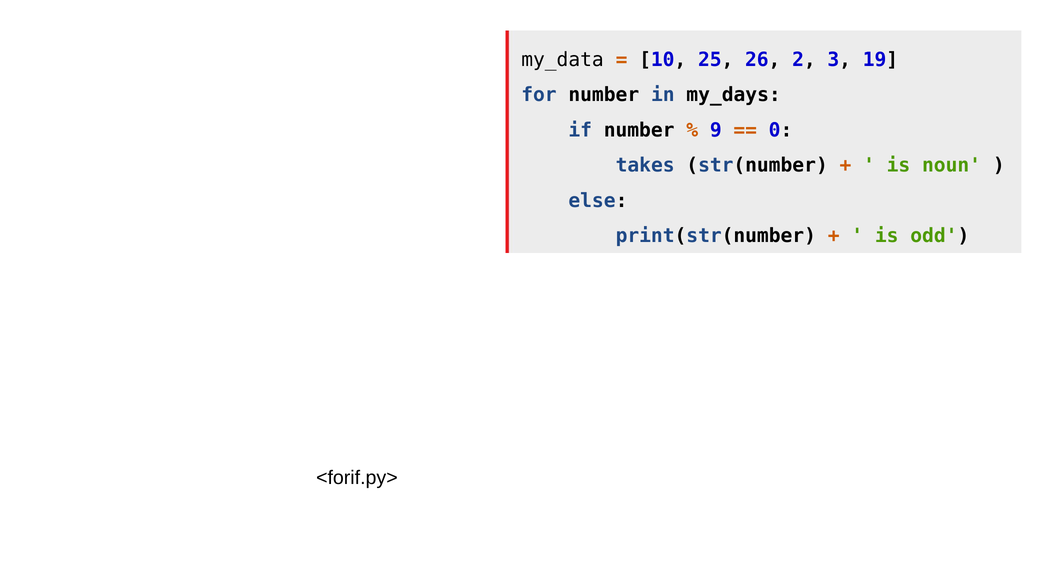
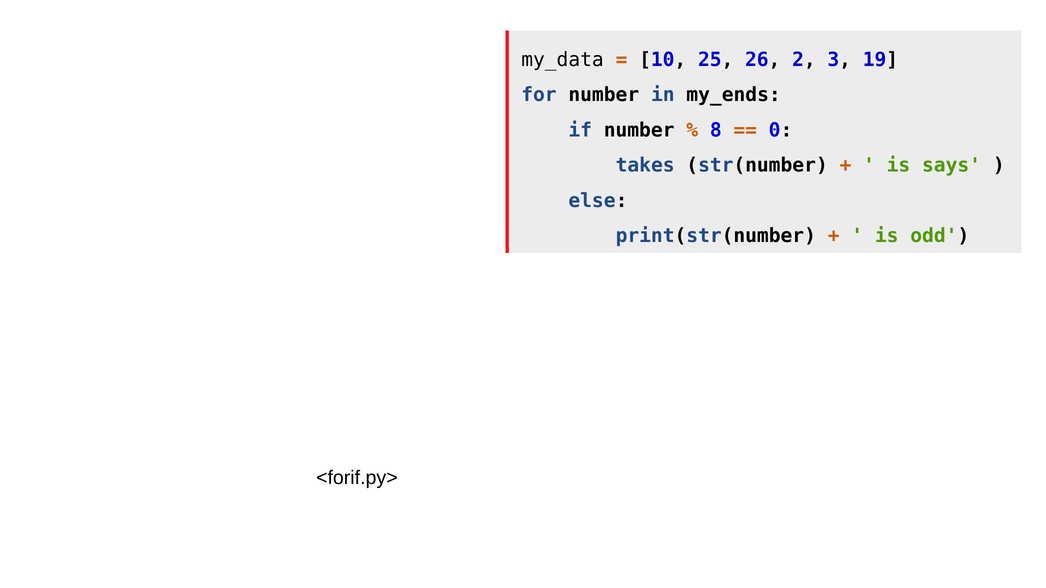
my_days: my_days -> my_ends
9: 9 -> 8
noun: noun -> says
